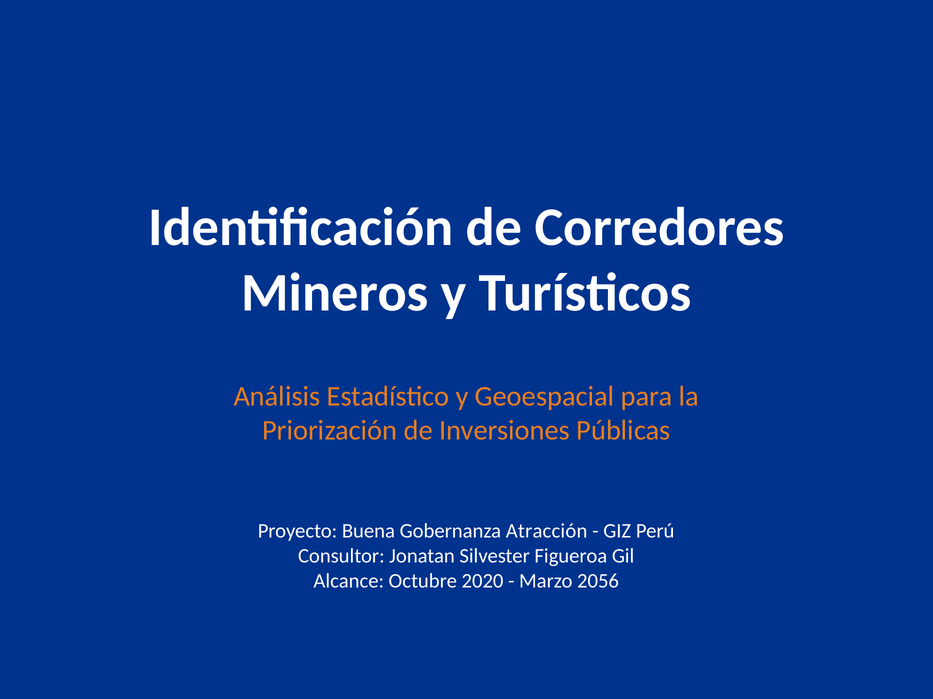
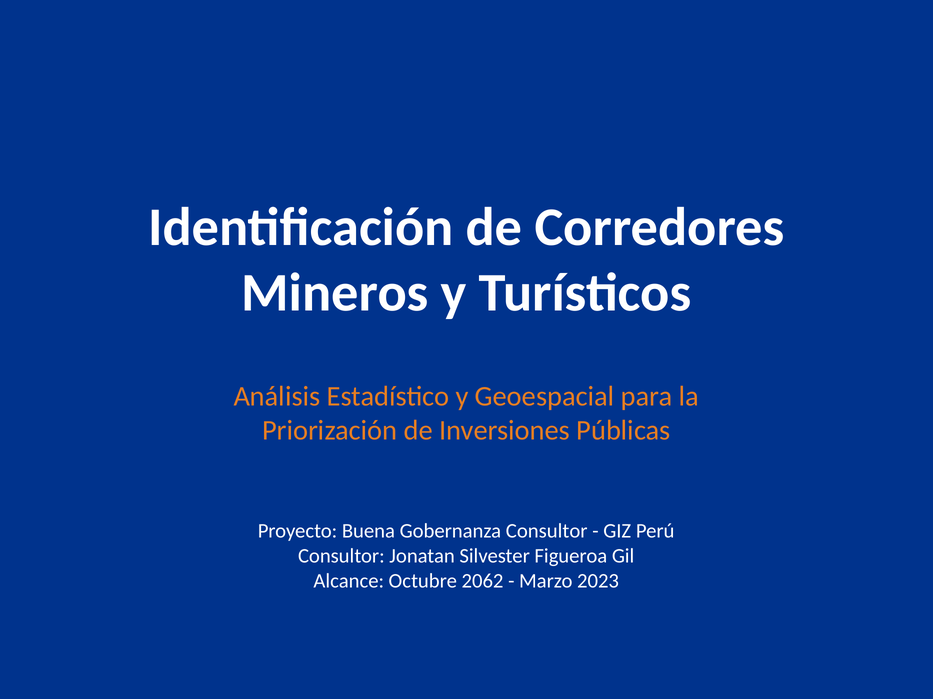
Gobernanza Atracción: Atracción -> Consultor
2020: 2020 -> 2062
2056: 2056 -> 2023
